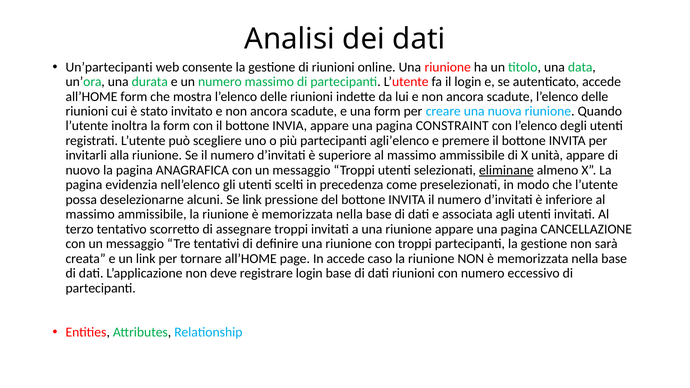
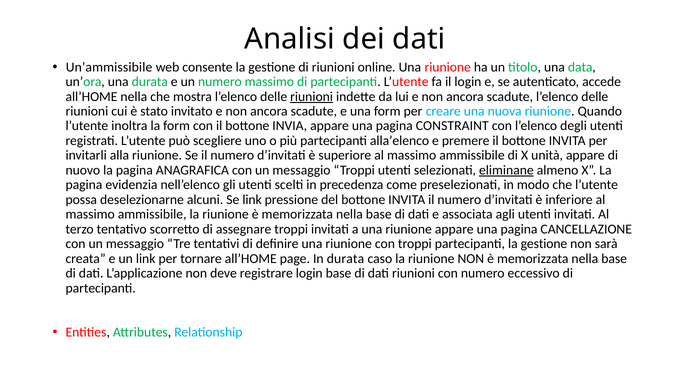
Un’partecipanti: Un’partecipanti -> Un’ammissibile
all’HOME form: form -> nella
riunioni at (312, 97) underline: none -> present
agli’elenco: agli’elenco -> alla’elenco
In accede: accede -> durata
